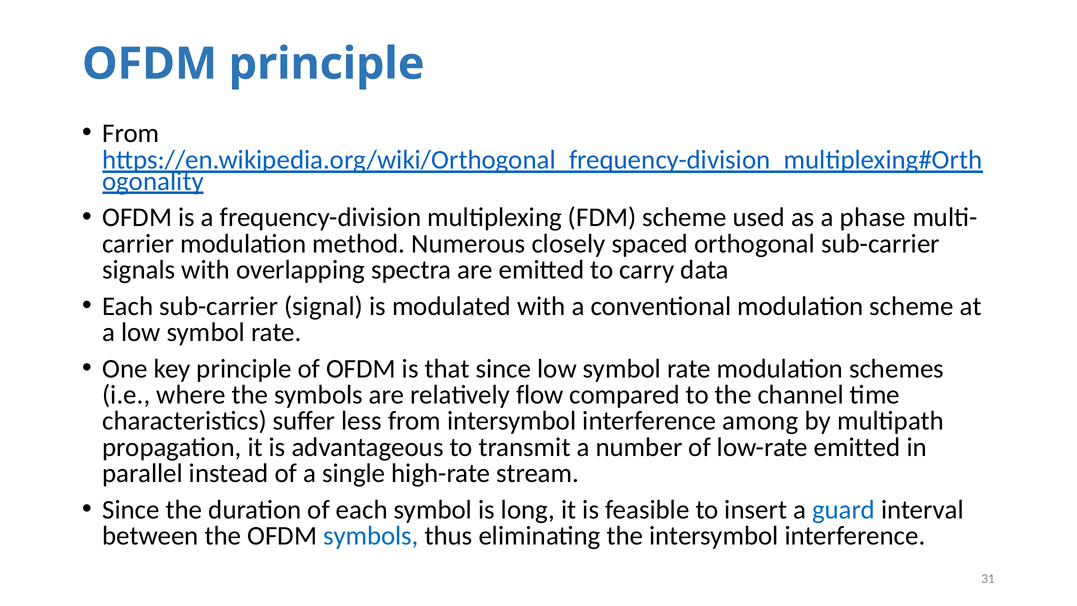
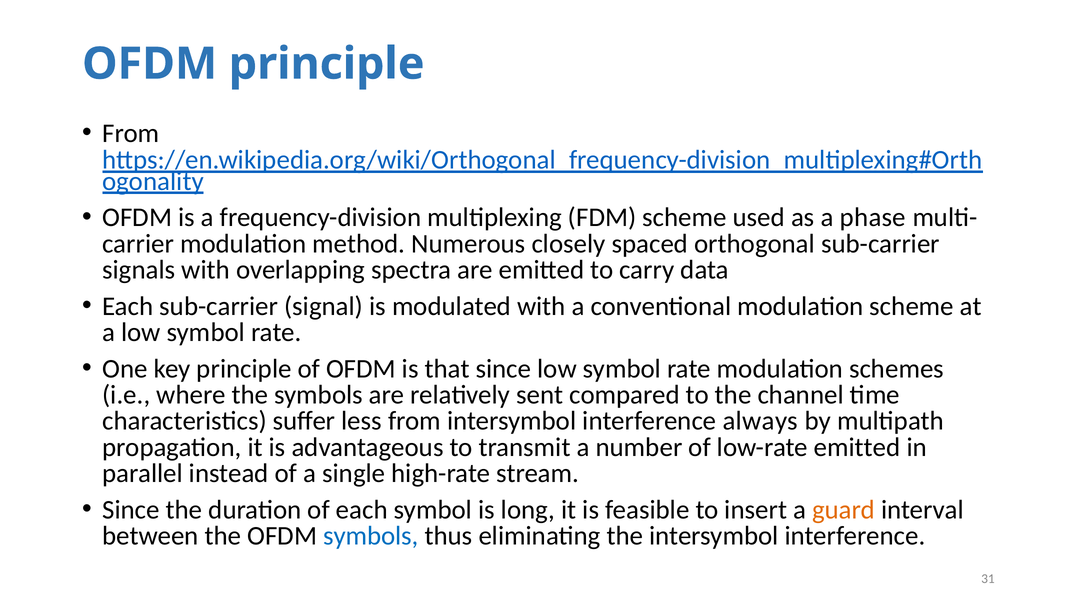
flow: flow -> sent
among: among -> always
guard colour: blue -> orange
